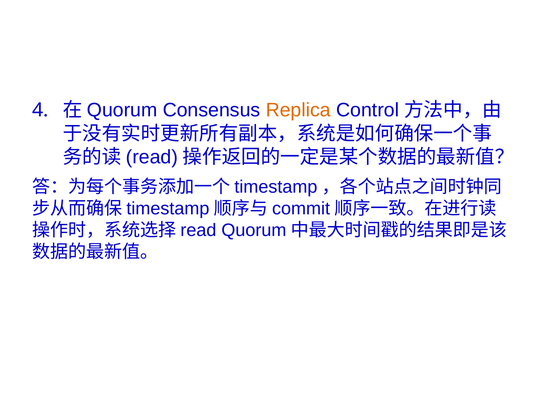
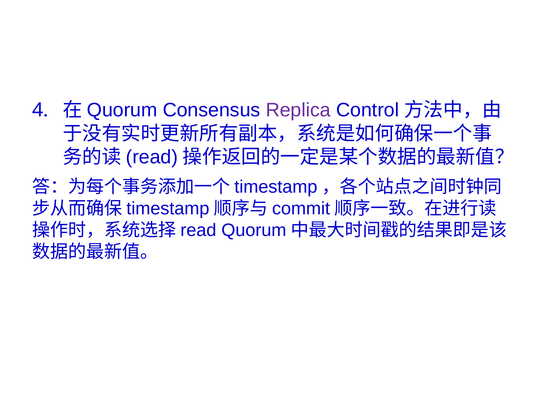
Replica colour: orange -> purple
